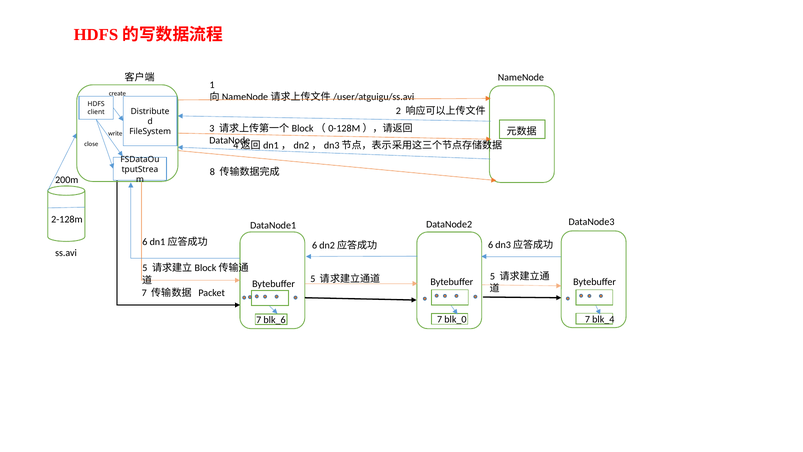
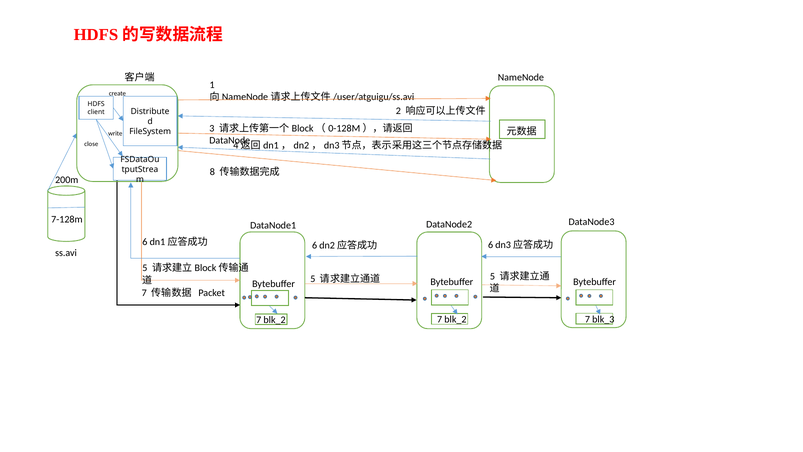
2-128m: 2-128m -> 7-128m
blk_6 at (275, 320): blk_6 -> blk_2
blk_0 at (455, 319): blk_0 -> blk_2
blk_4: blk_4 -> blk_3
